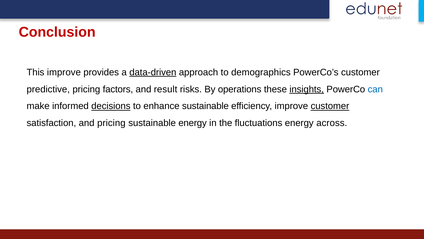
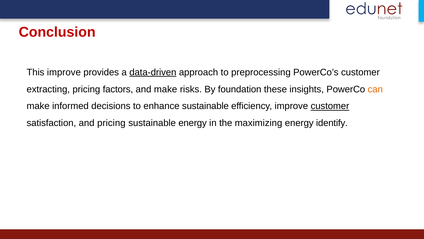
demographics: demographics -> preprocessing
predictive: predictive -> extracting
and result: result -> make
operations: operations -> foundation
insights underline: present -> none
can colour: blue -> orange
decisions underline: present -> none
fluctuations: fluctuations -> maximizing
across: across -> identify
